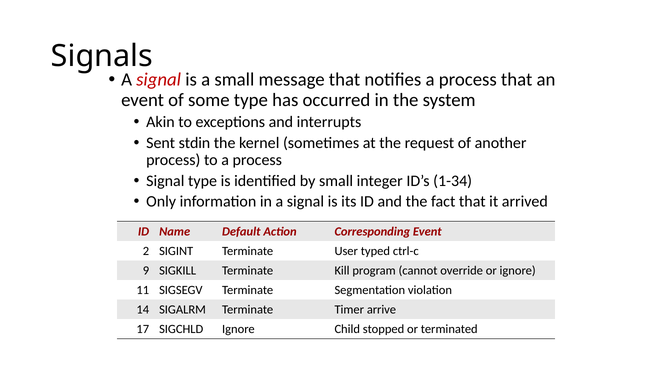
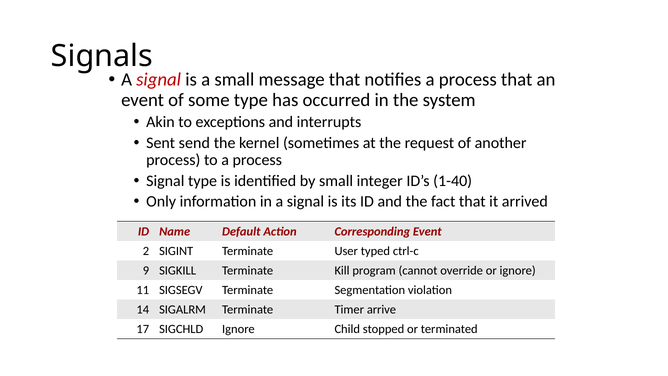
stdin: stdin -> send
1-34: 1-34 -> 1-40
